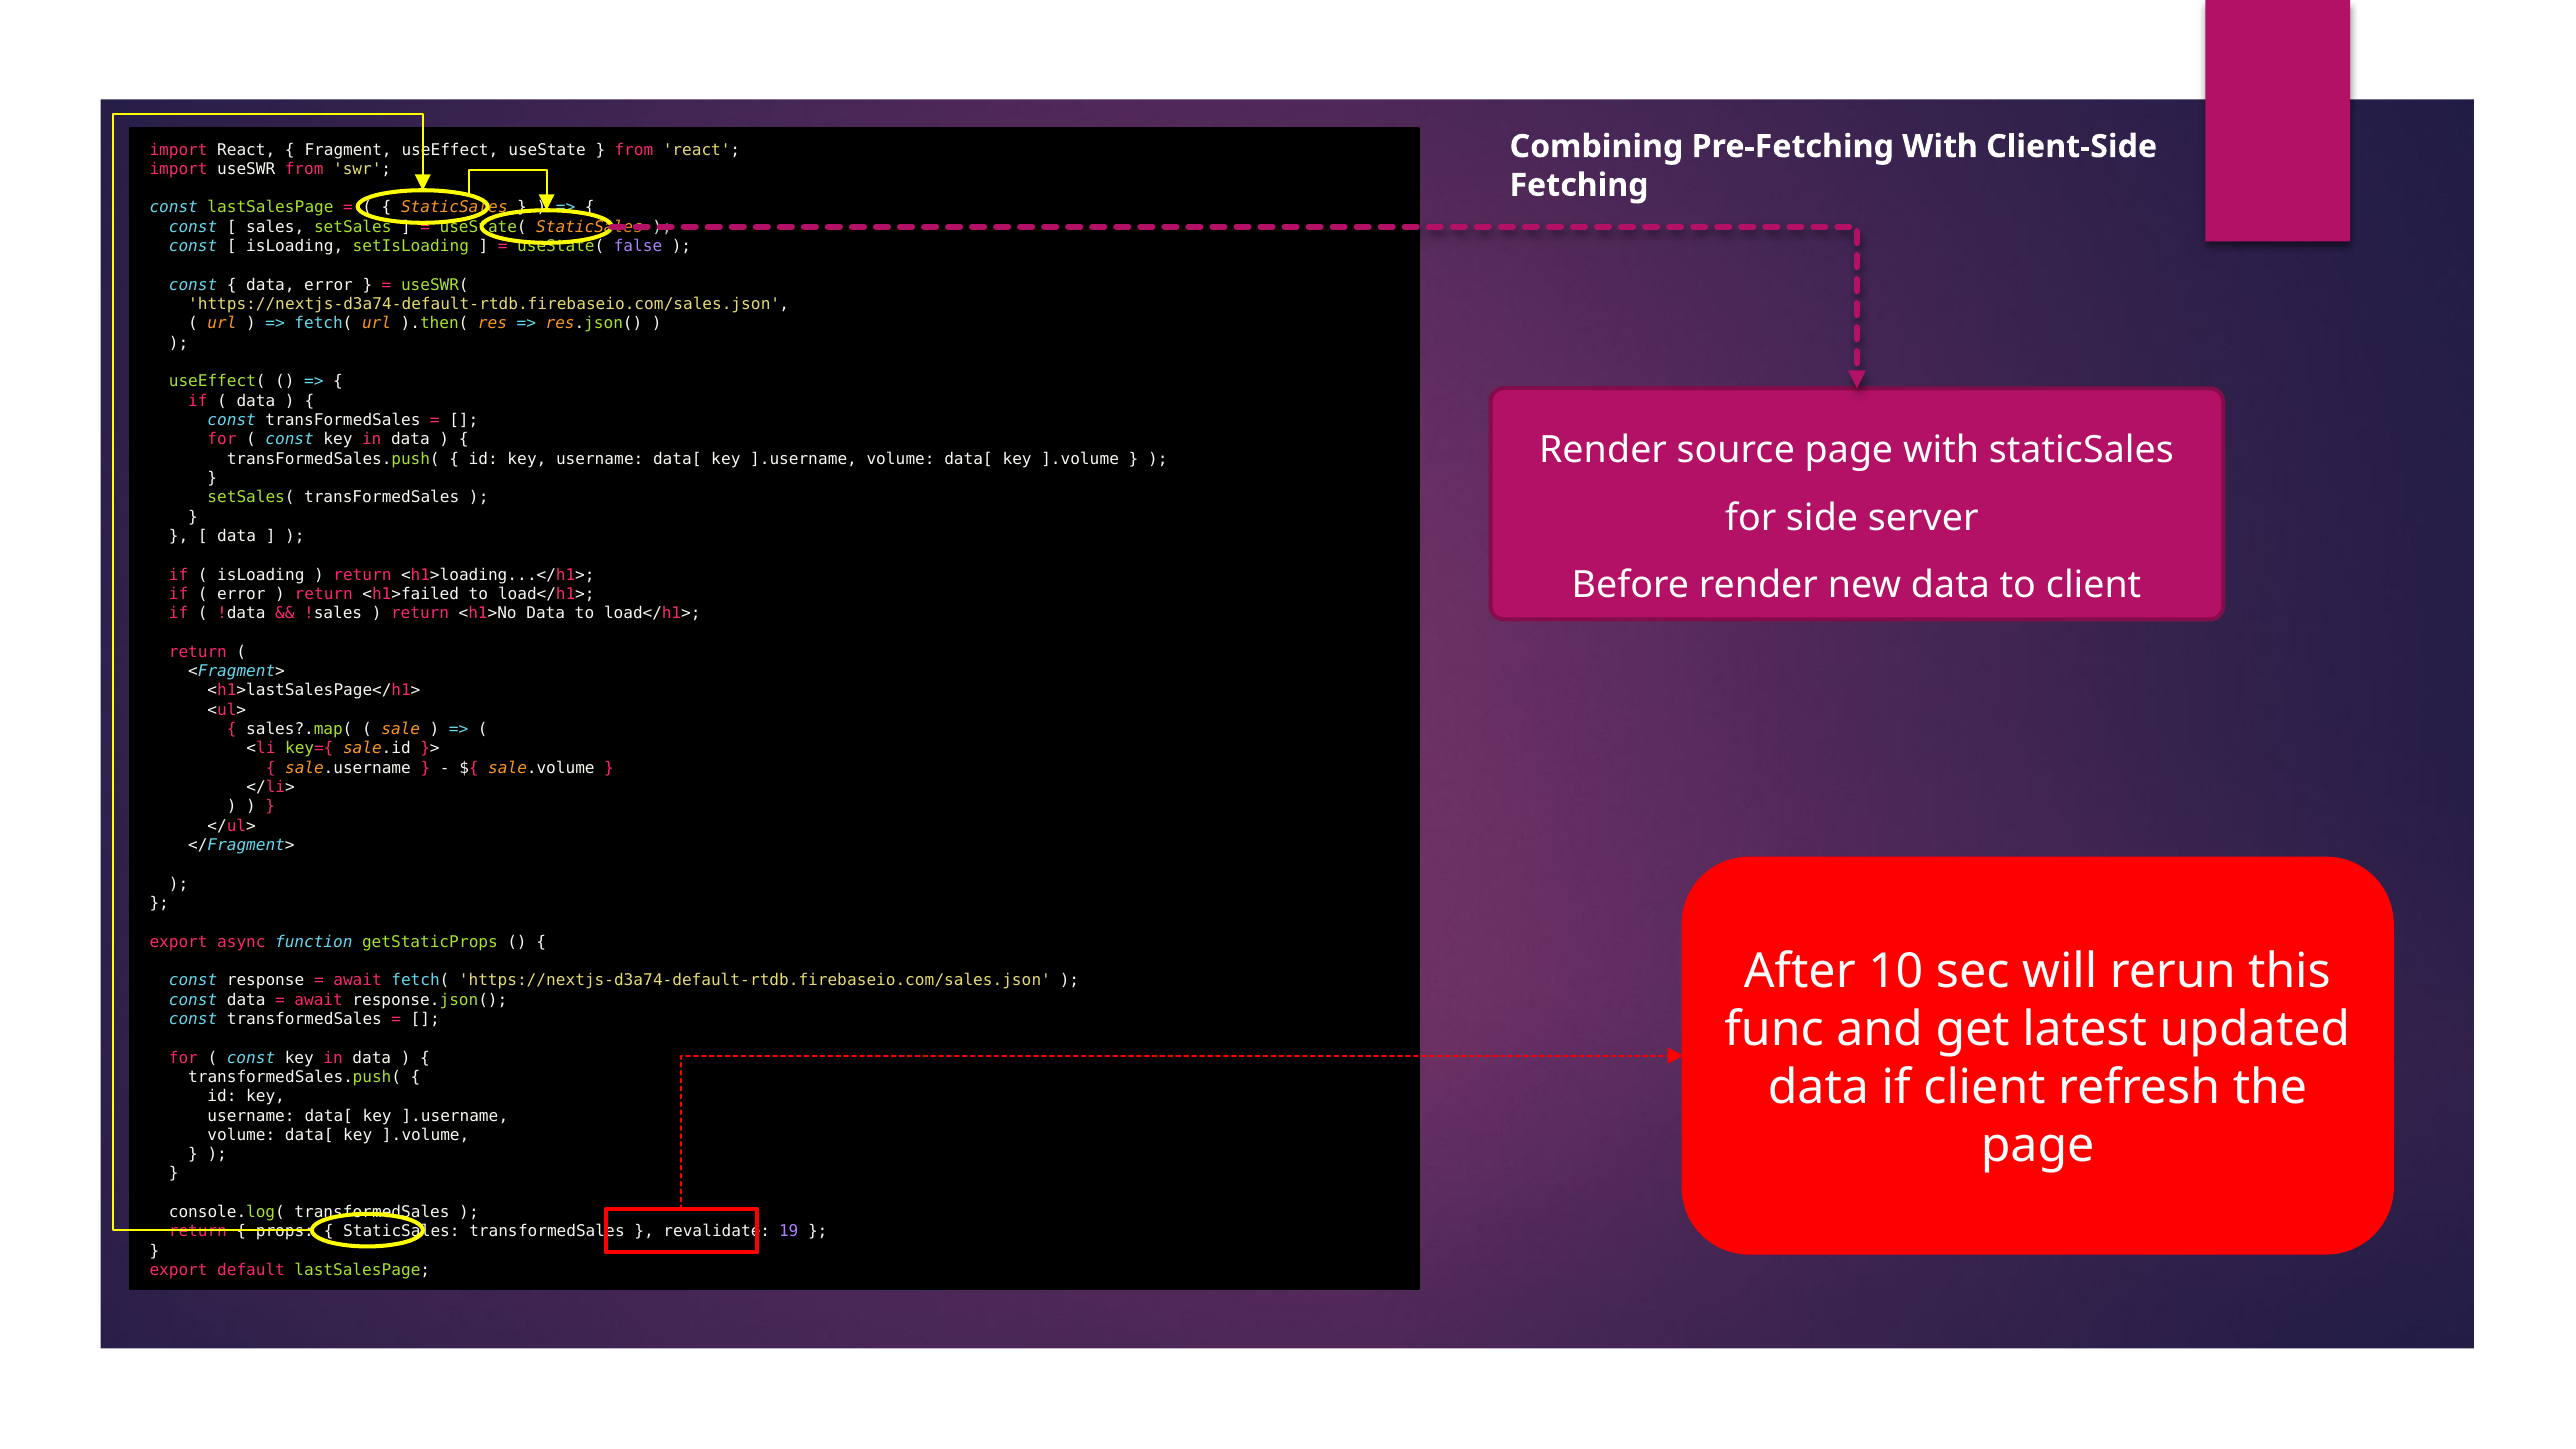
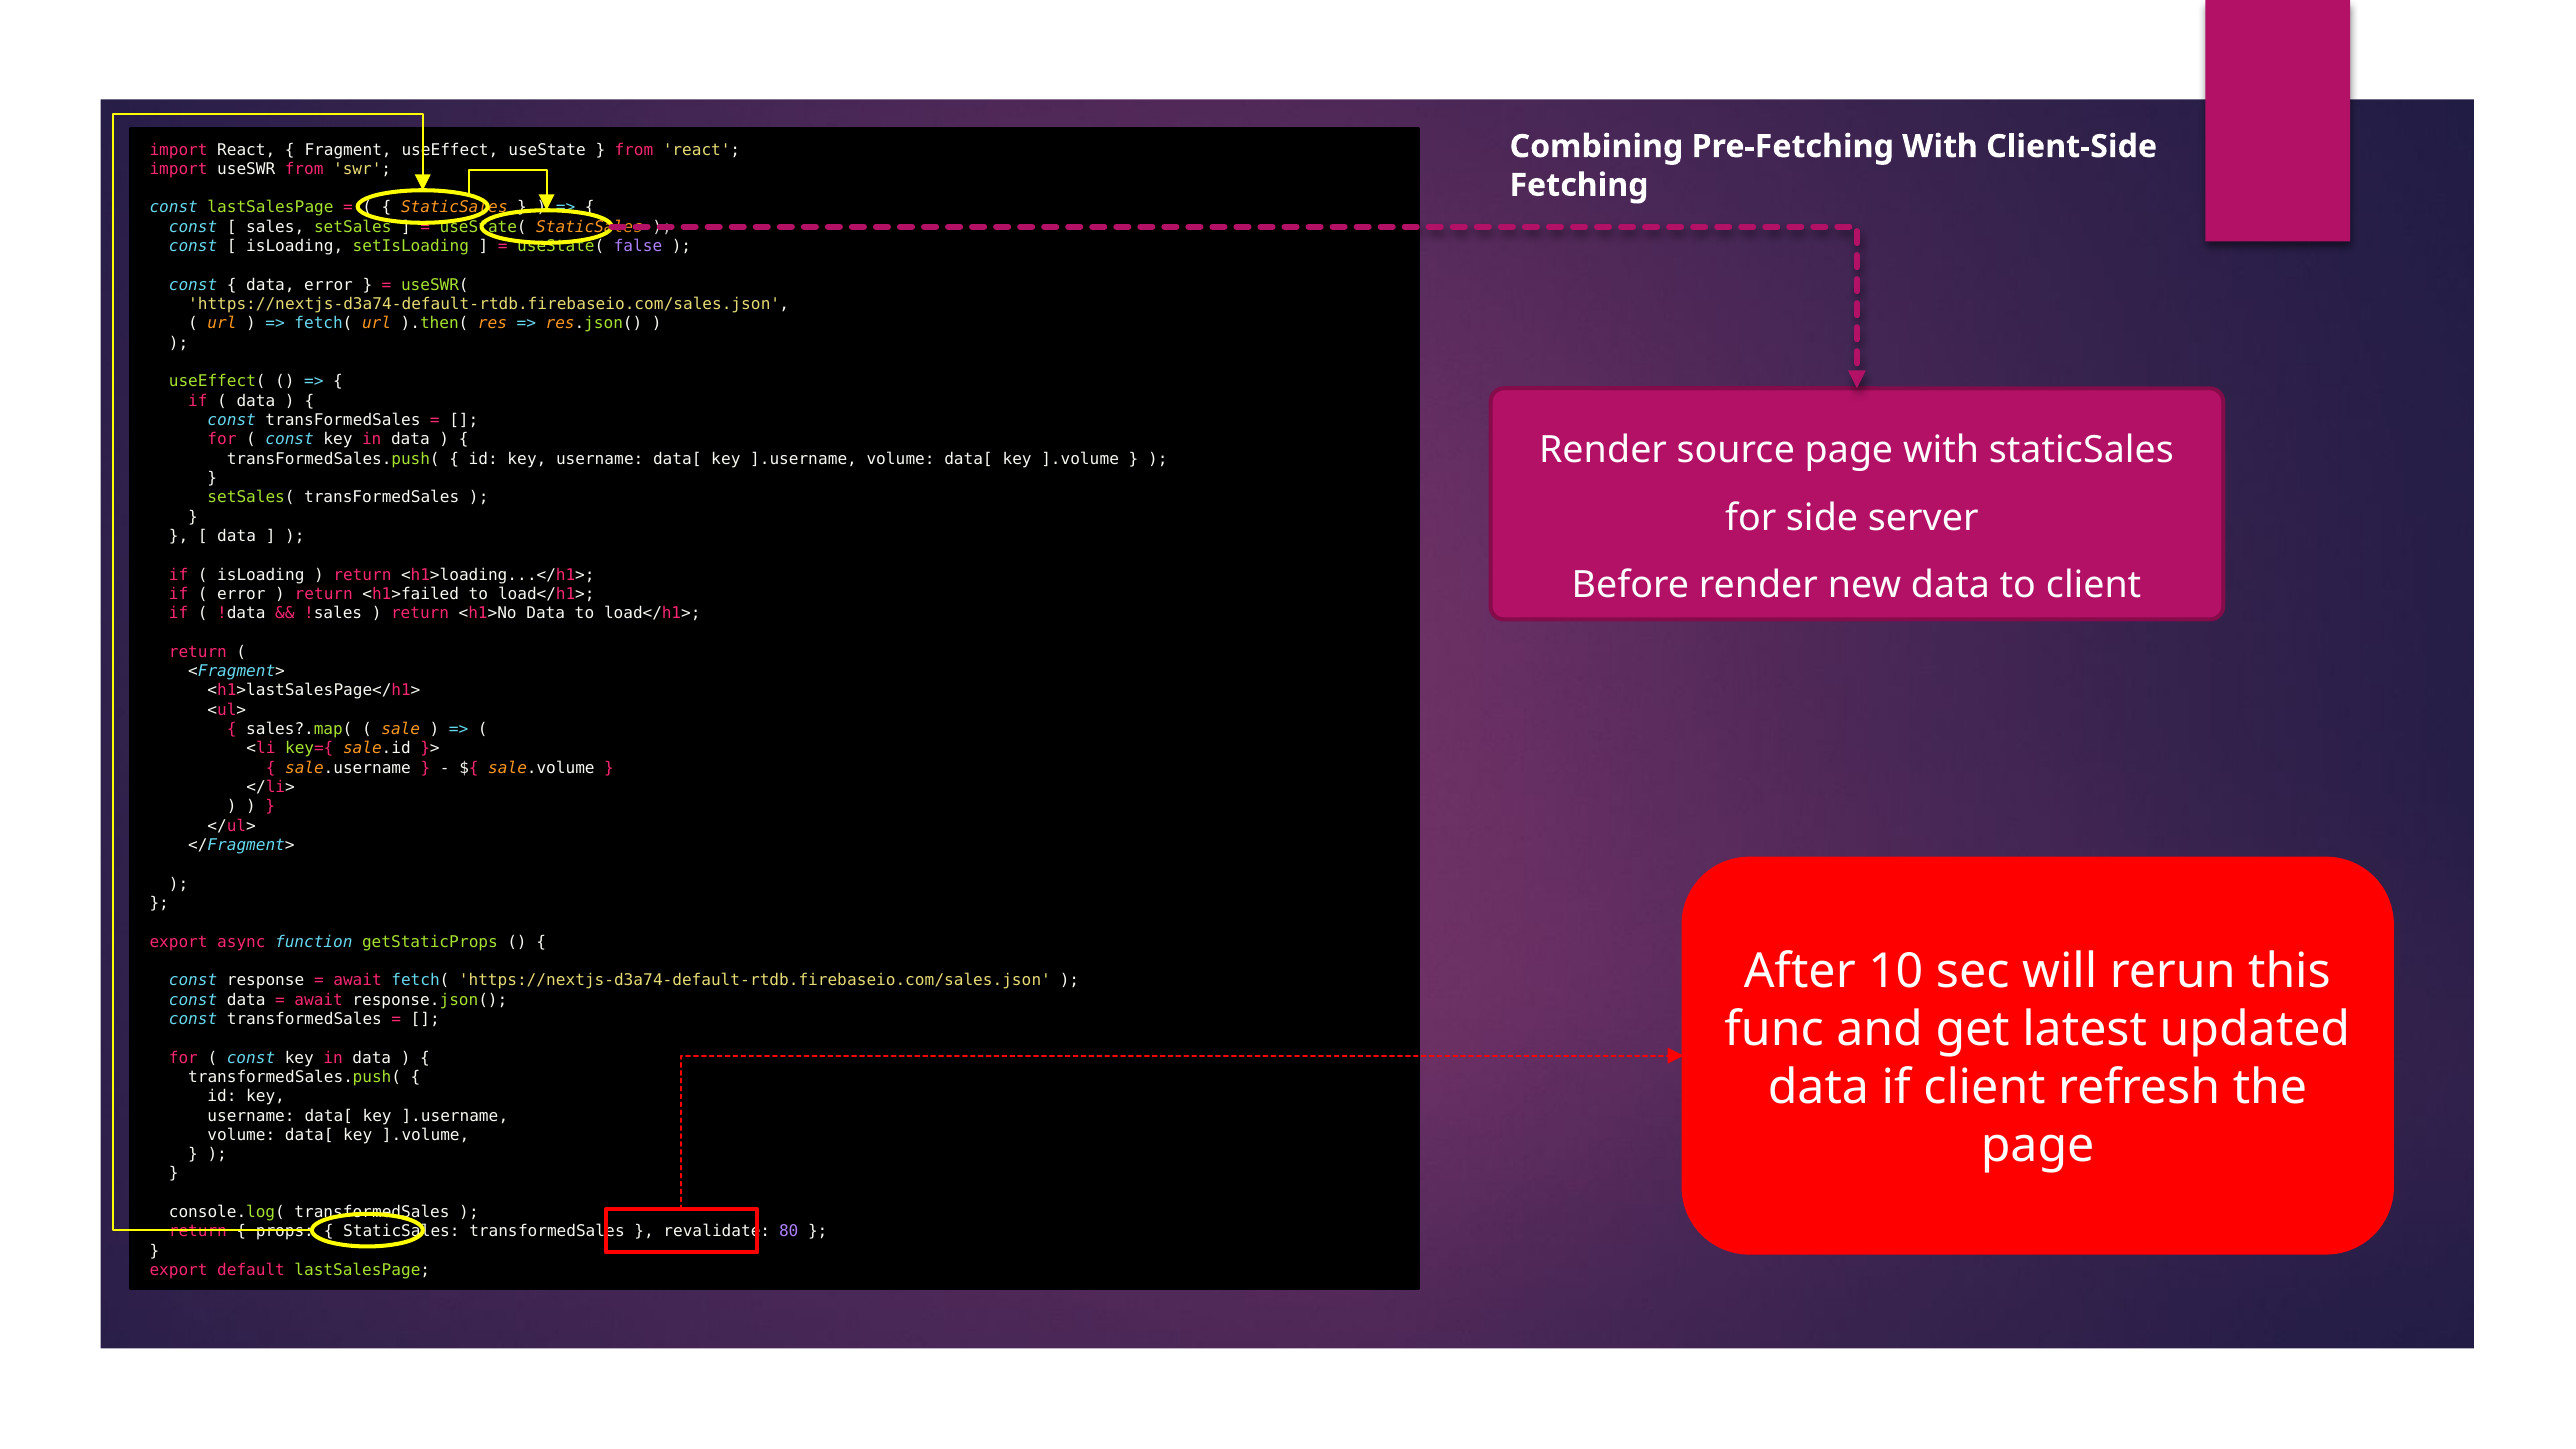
19: 19 -> 80
